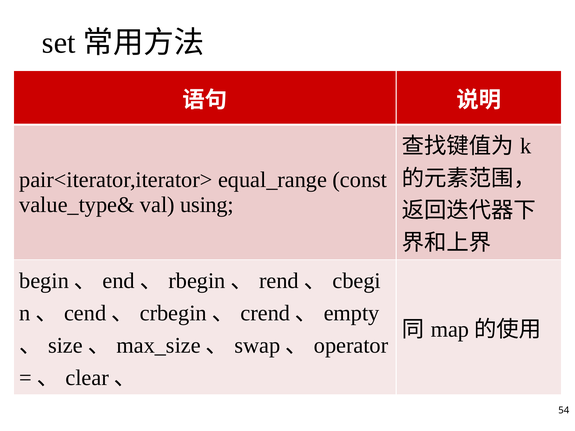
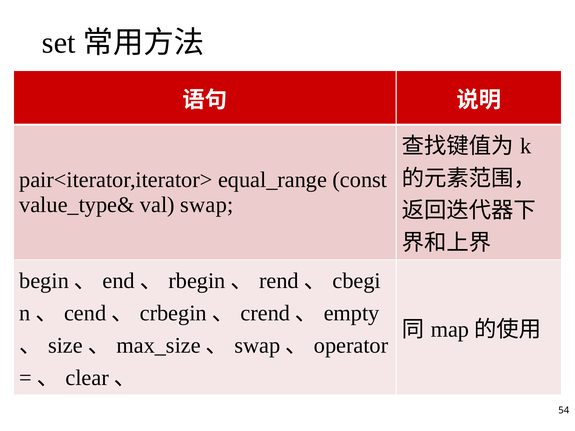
val using: using -> swap
